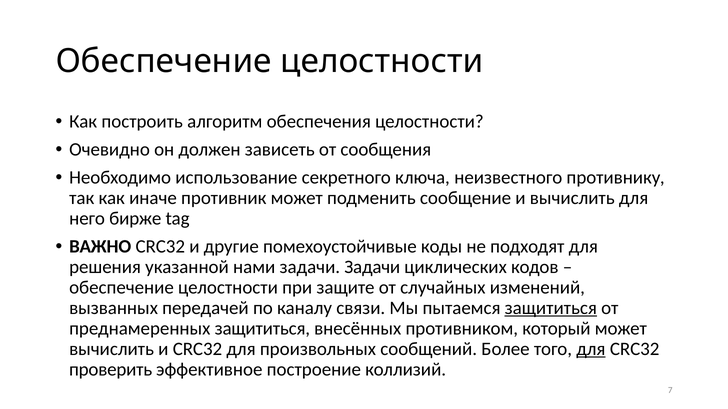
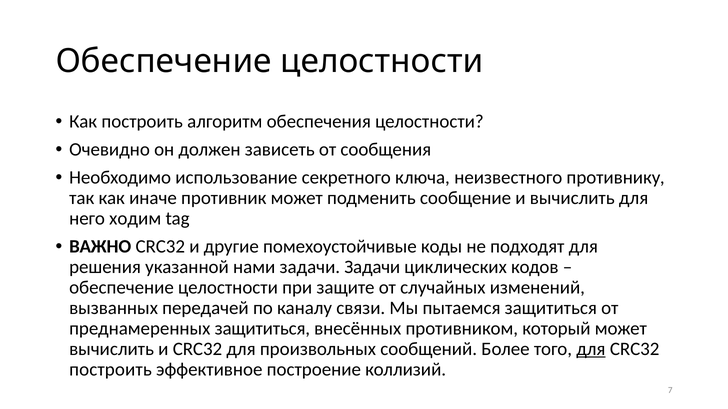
бирже: бирже -> ходим
защититься at (551, 308) underline: present -> none
проверить at (111, 370): проверить -> построить
